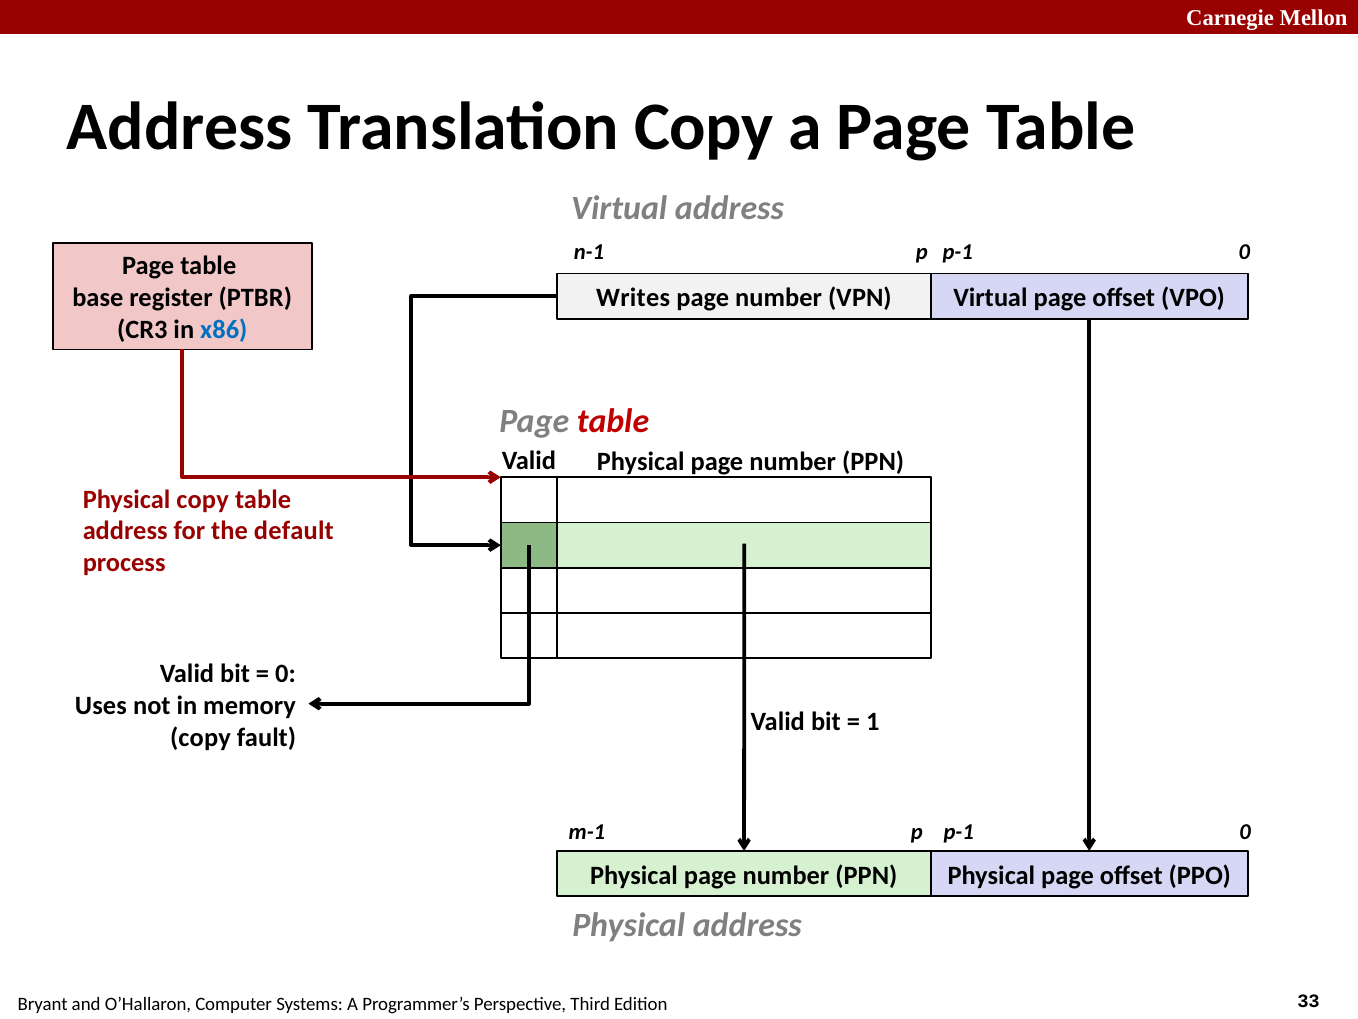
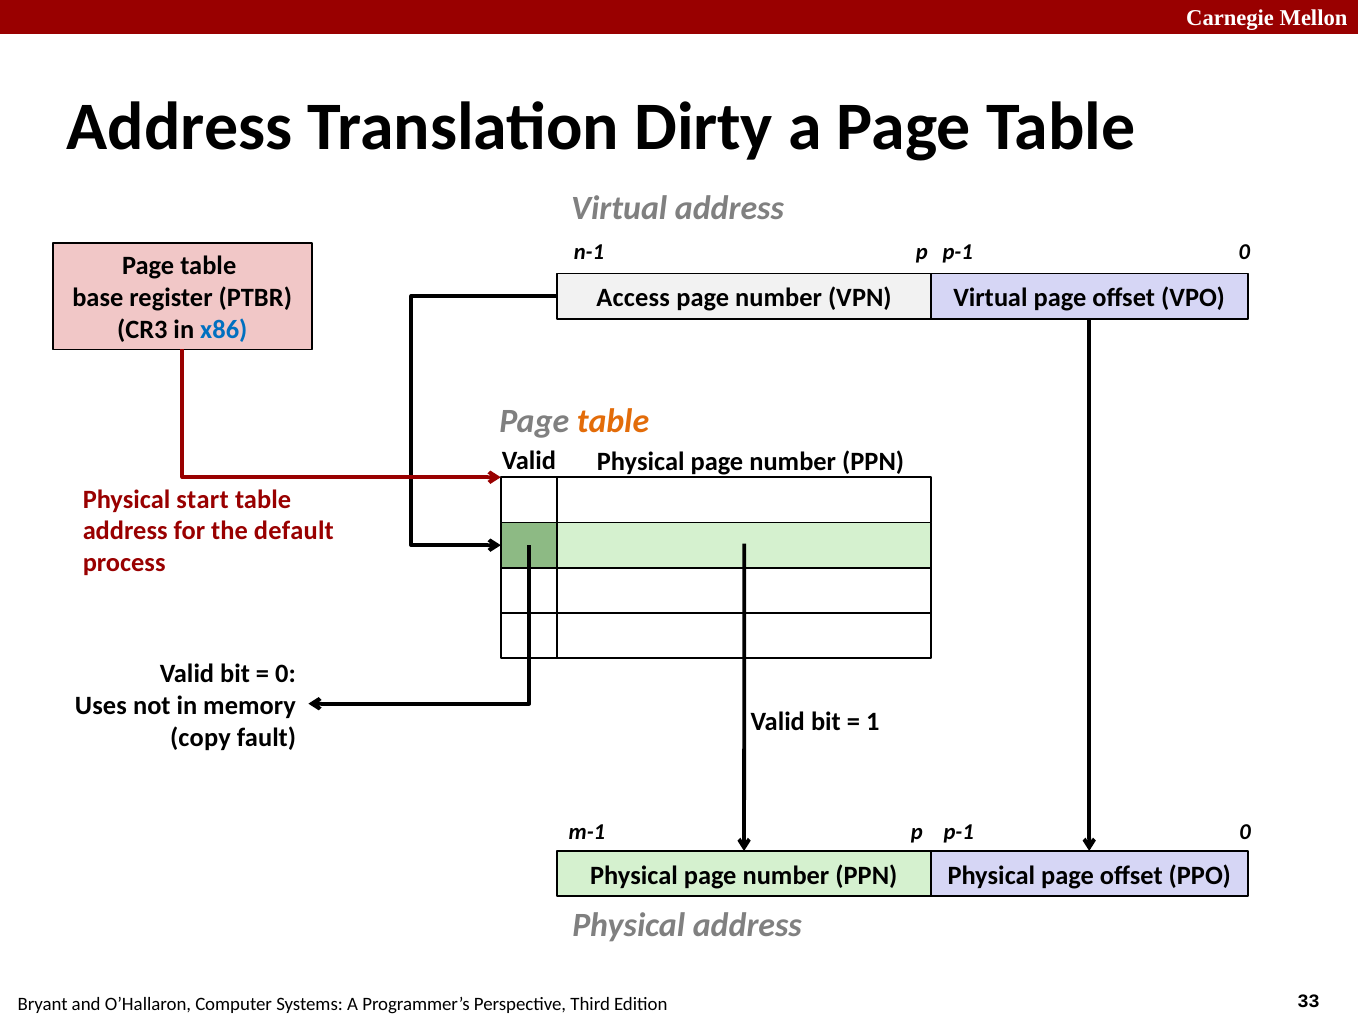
Translation Copy: Copy -> Dirty
Writes: Writes -> Access
table at (613, 421) colour: red -> orange
Physical copy: copy -> start
